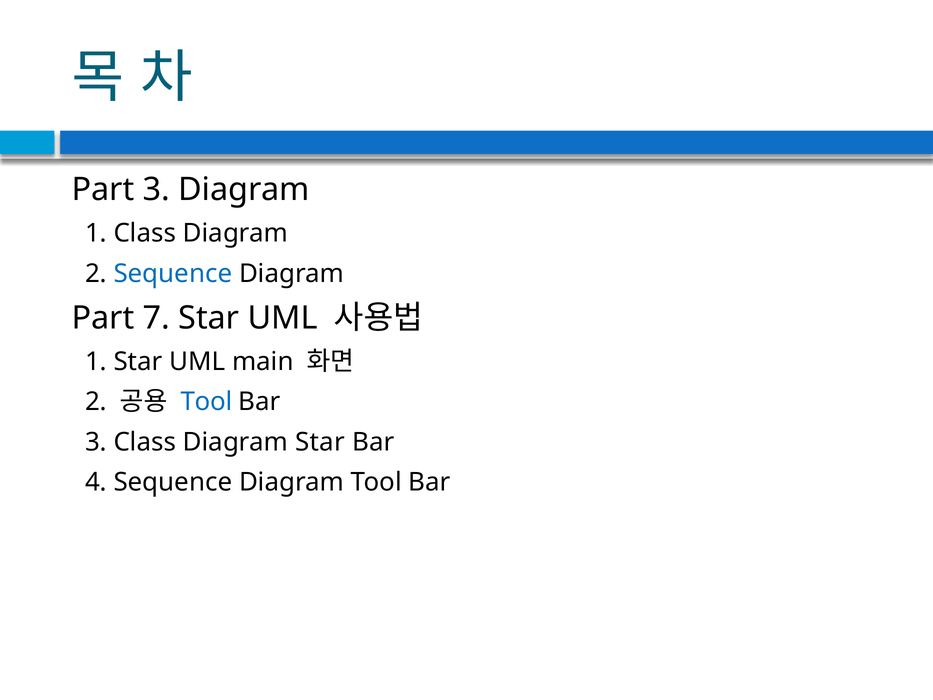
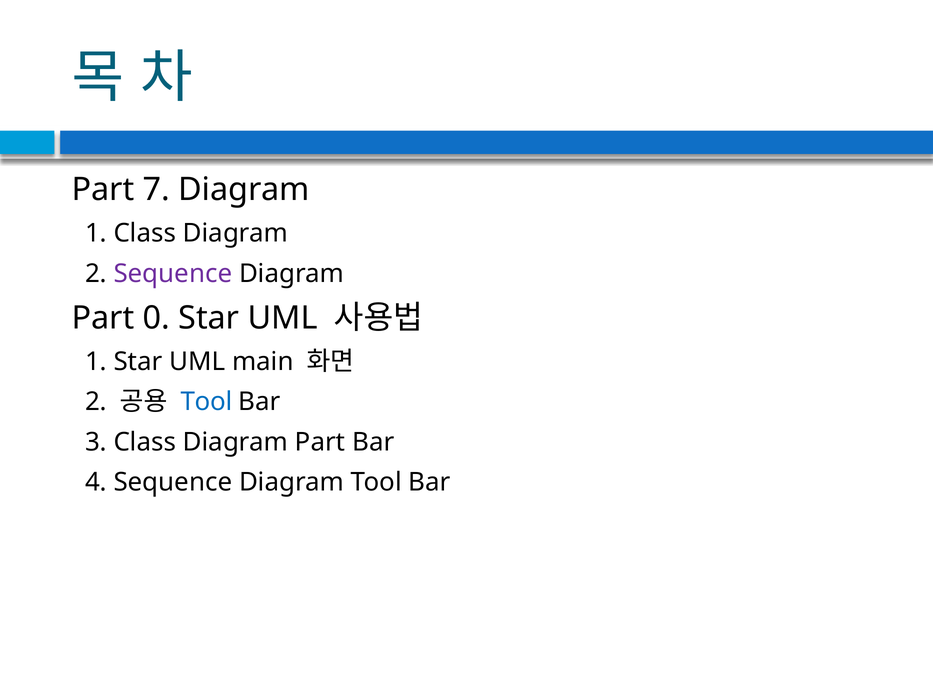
Part 3: 3 -> 7
Sequence at (173, 273) colour: blue -> purple
7: 7 -> 0
Class Diagram Star: Star -> Part
